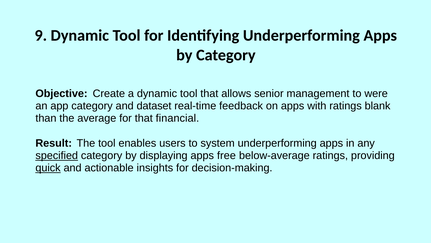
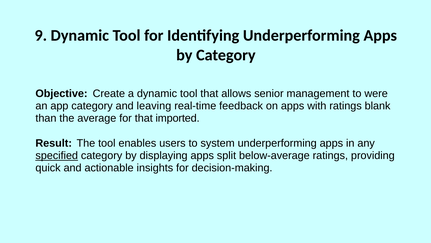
dataset: dataset -> leaving
financial: financial -> imported
free: free -> split
quick underline: present -> none
